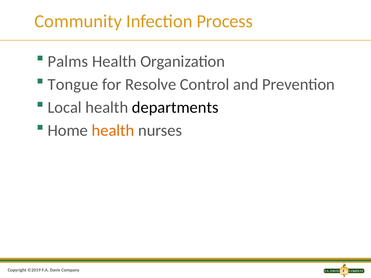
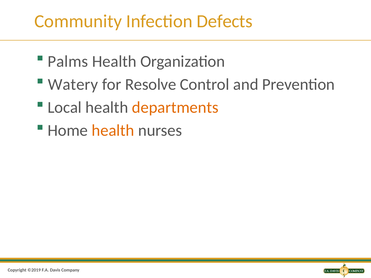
Process: Process -> Defects
Tongue: Tongue -> Watery
departments colour: black -> orange
